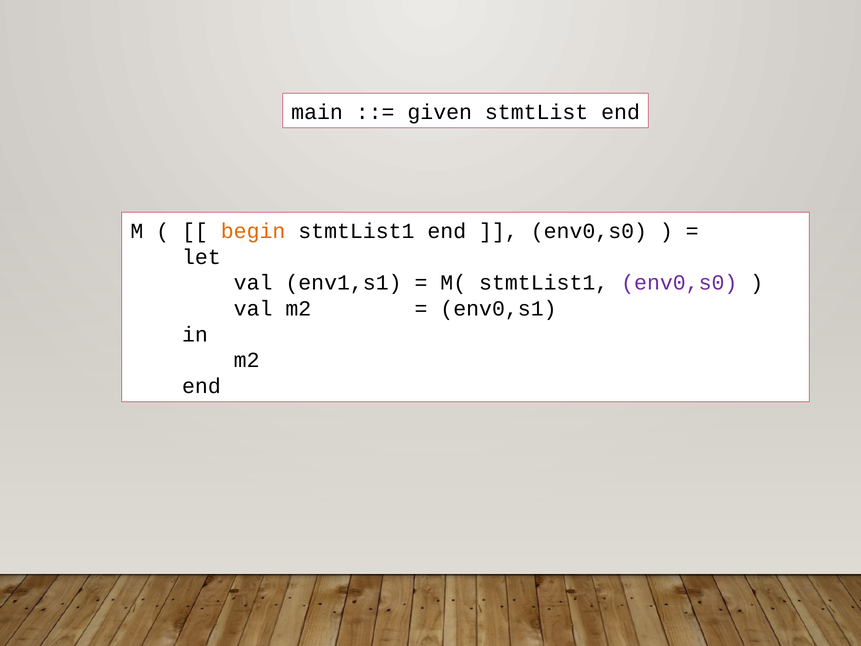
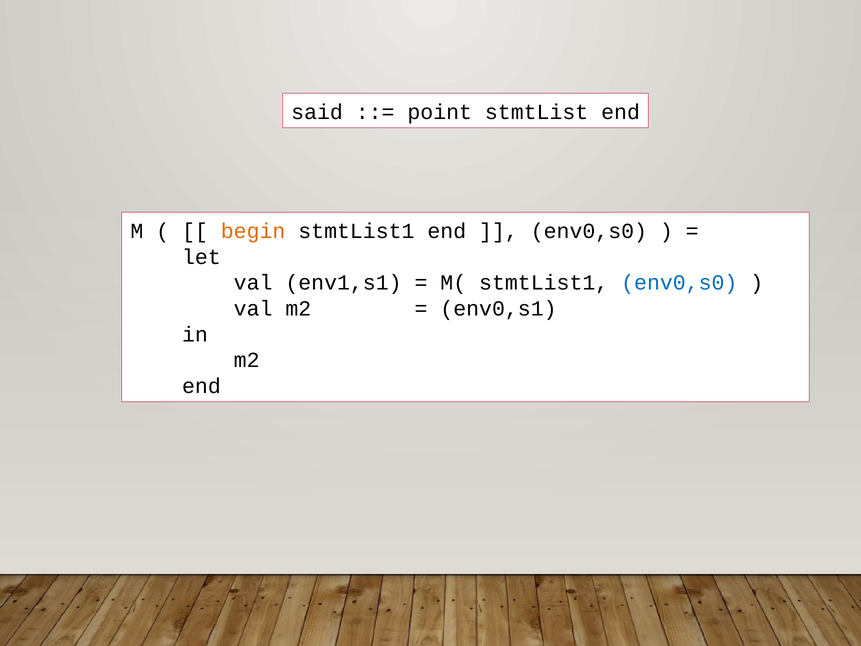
main: main -> said
given: given -> point
env0,s0 at (679, 283) colour: purple -> blue
